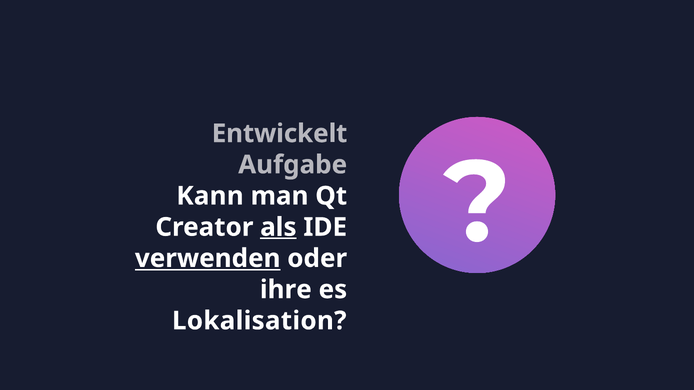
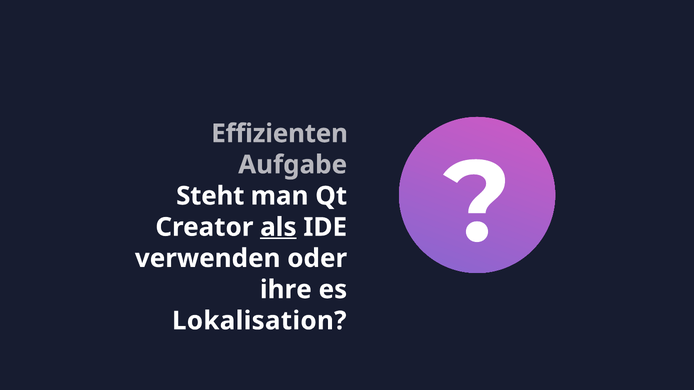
Entwickelt: Entwickelt -> Effizienten
Kann: Kann -> Steht
verwenden underline: present -> none
